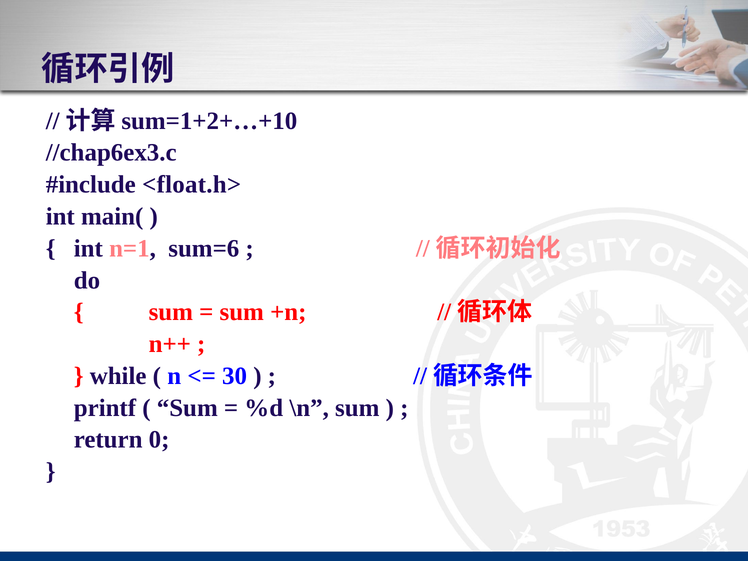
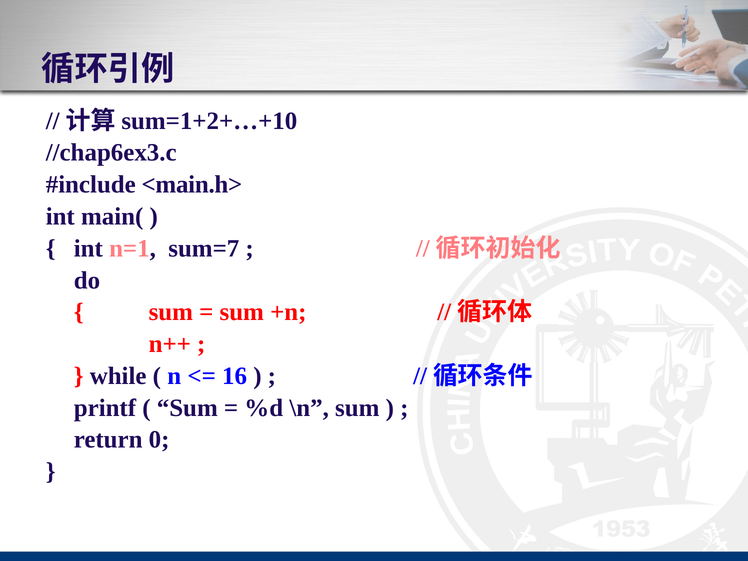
<float.h>: <float.h> -> <main.h>
sum=6: sum=6 -> sum=7
30: 30 -> 16
